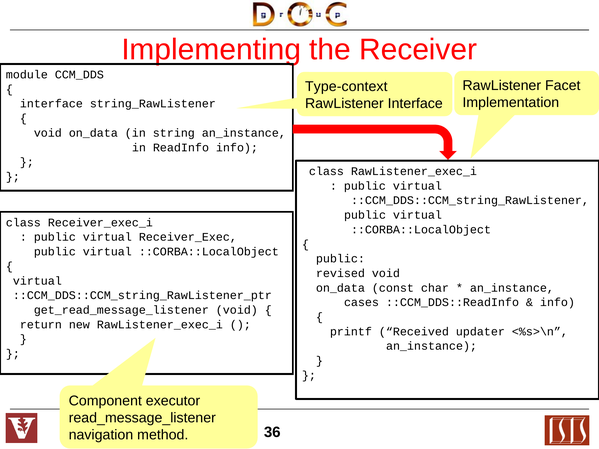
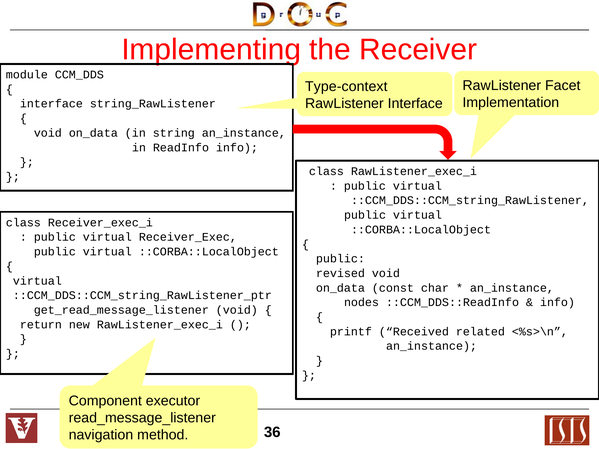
cases: cases -> nodes
updater: updater -> related
